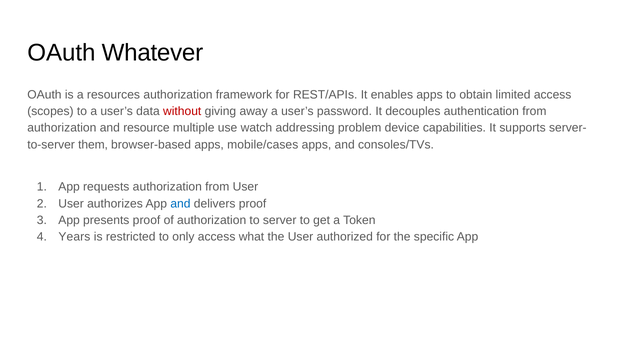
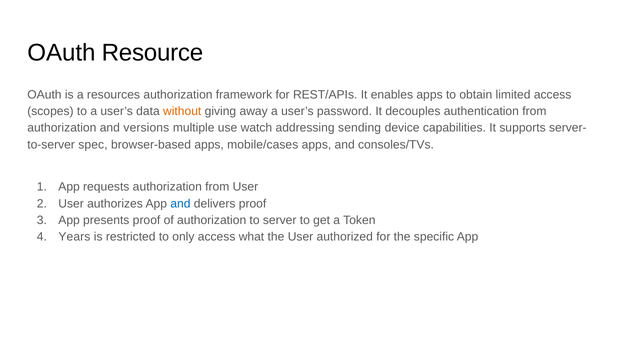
Whatever: Whatever -> Resource
without colour: red -> orange
resource: resource -> versions
problem: problem -> sending
them: them -> spec
